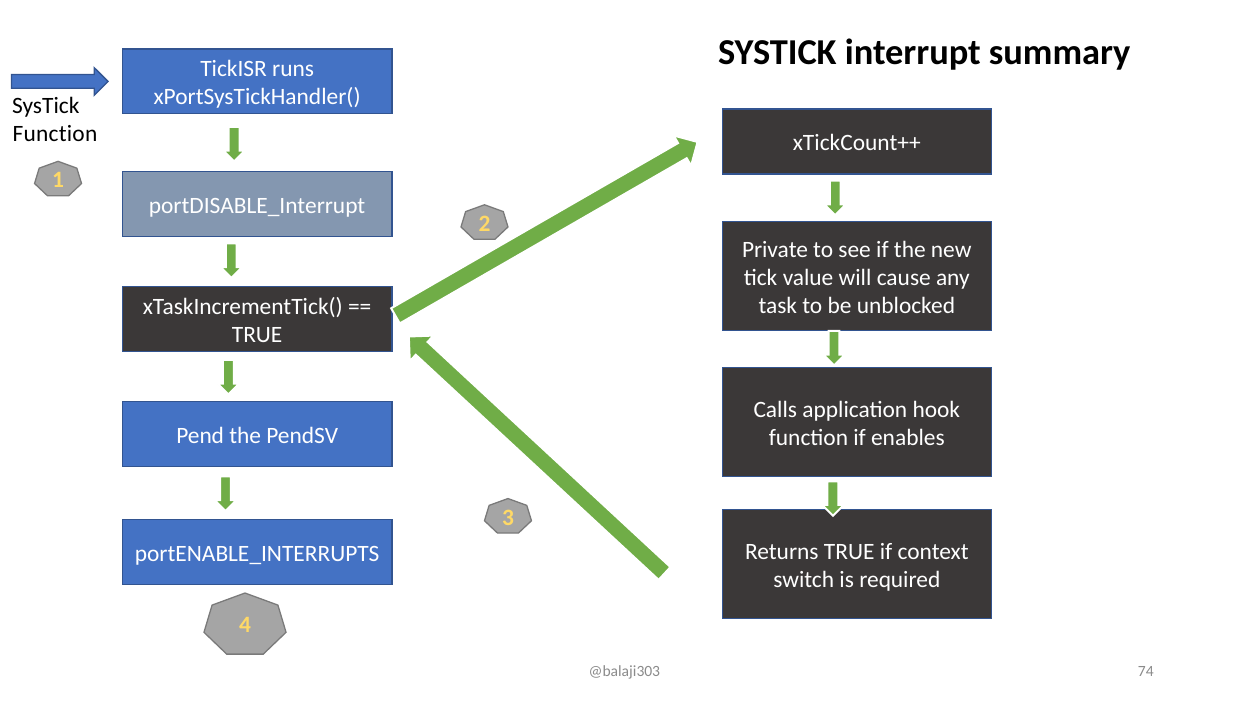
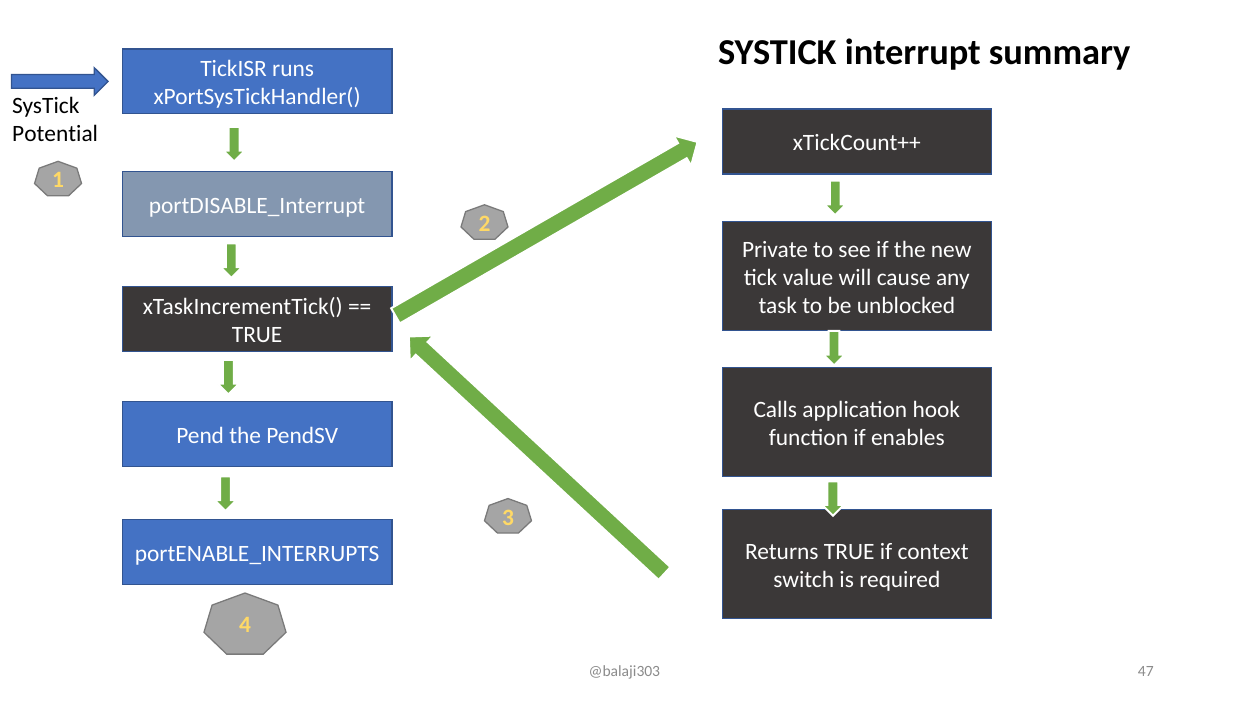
Function at (55, 134): Function -> Potential
74: 74 -> 47
